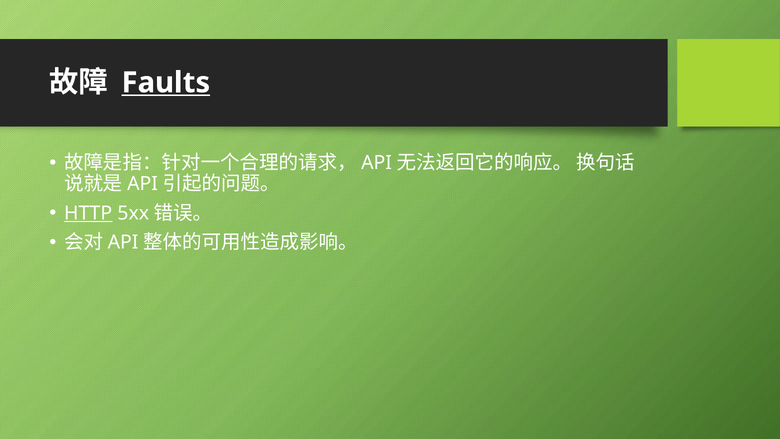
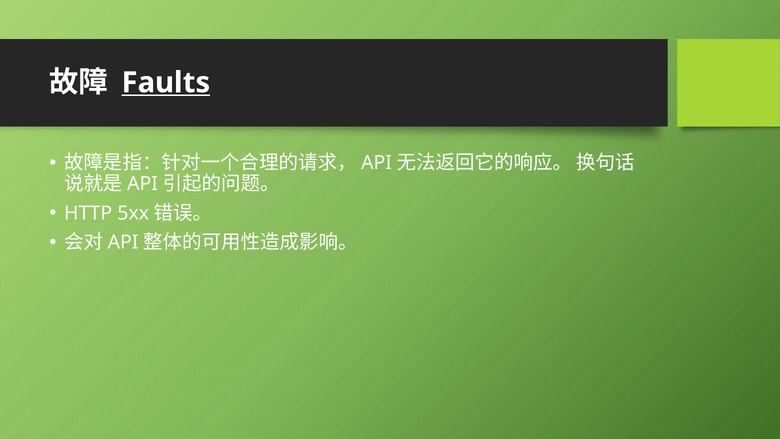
HTTP underline: present -> none
